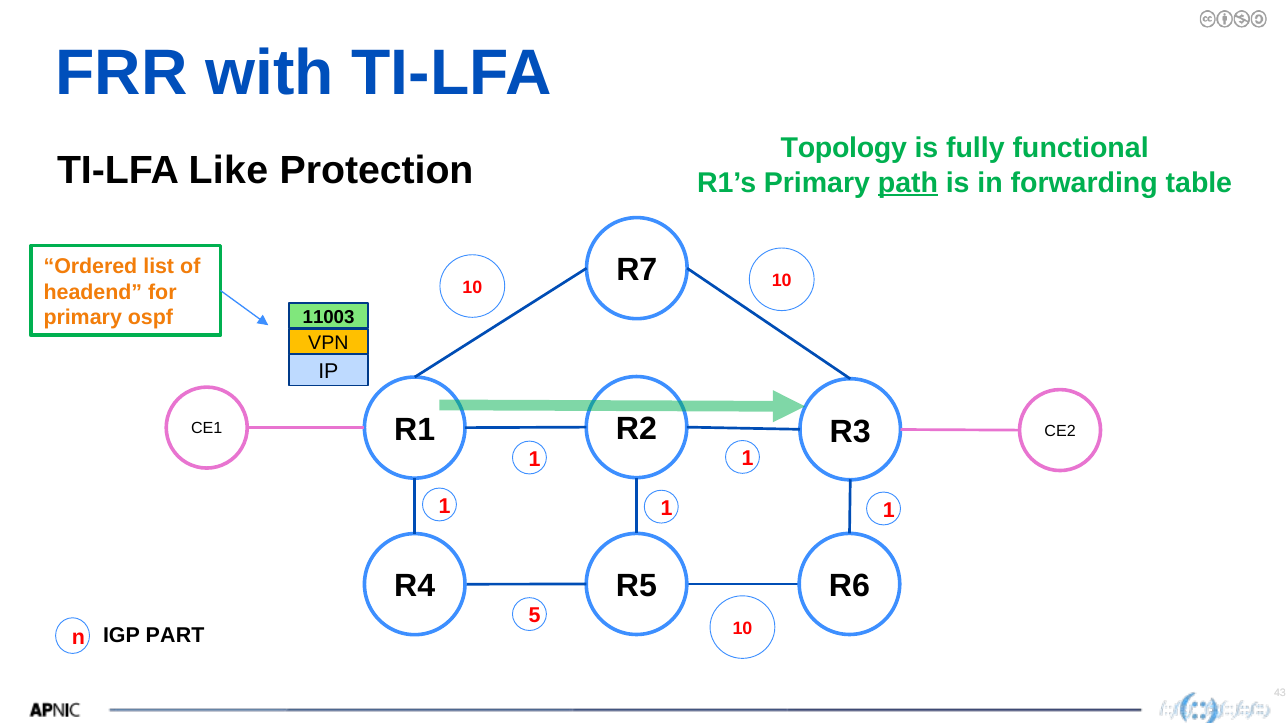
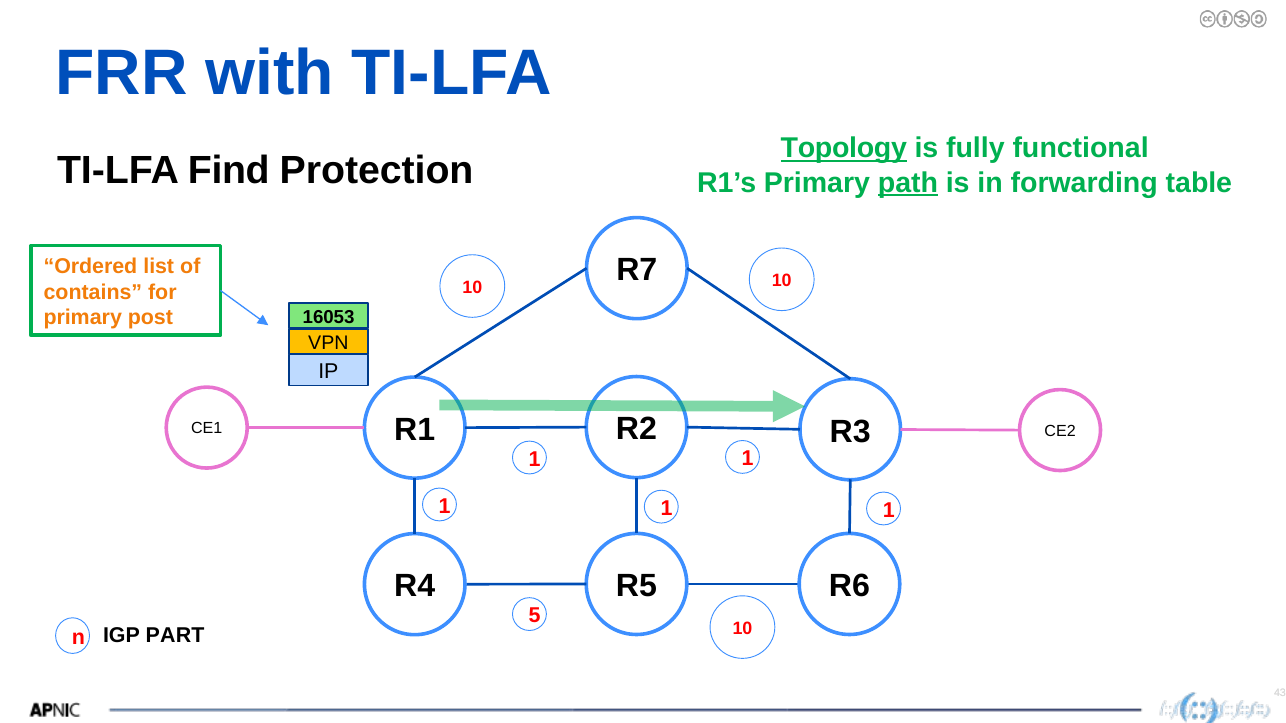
Topology underline: none -> present
Like: Like -> Find
headend: headend -> contains
ospf: ospf -> post
11003: 11003 -> 16053
